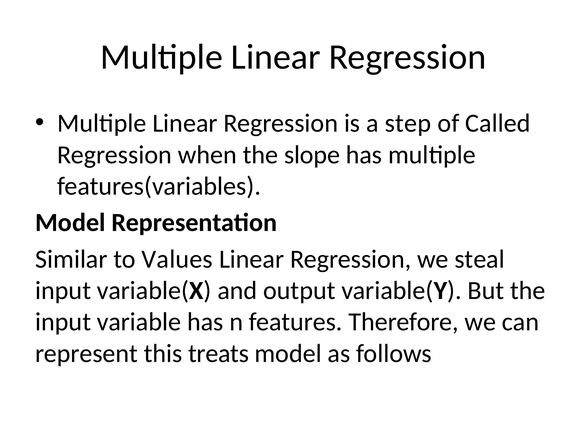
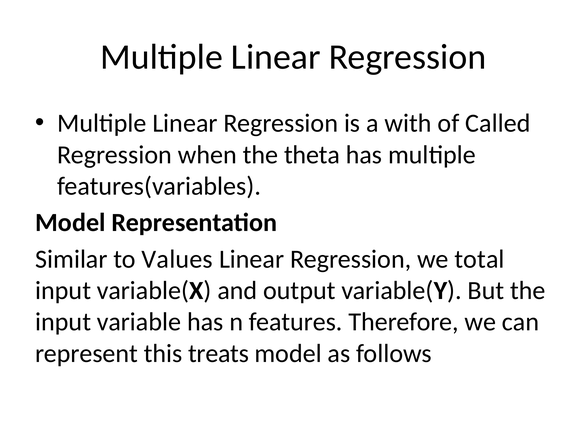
step: step -> with
slope: slope -> theta
steal: steal -> total
